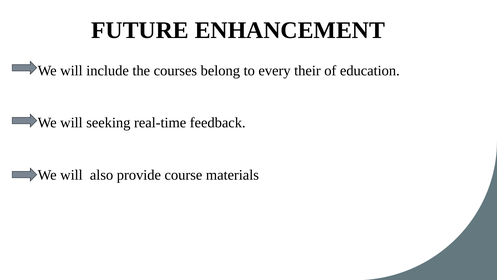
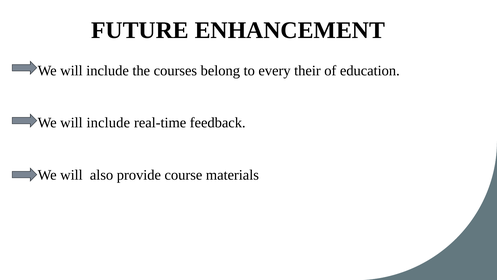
seeking at (108, 123): seeking -> include
